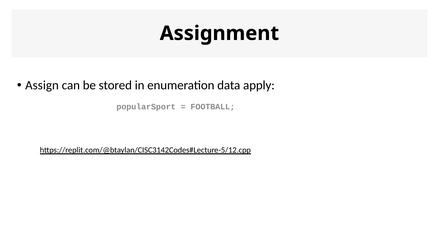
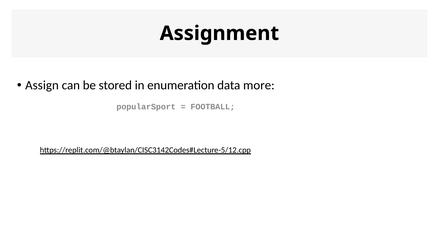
apply: apply -> more
